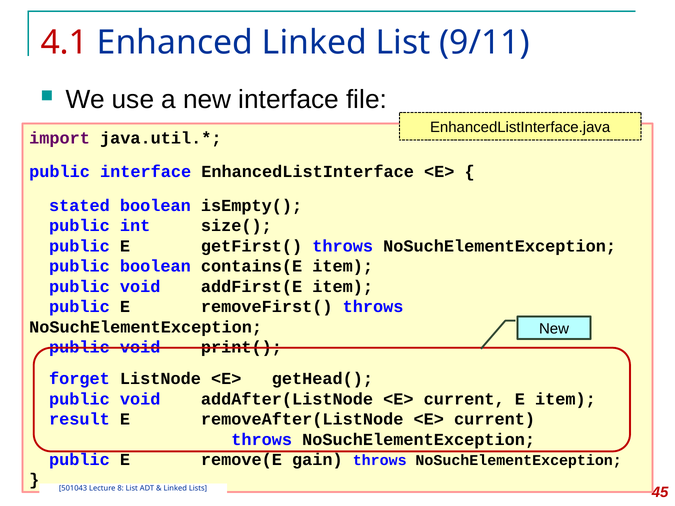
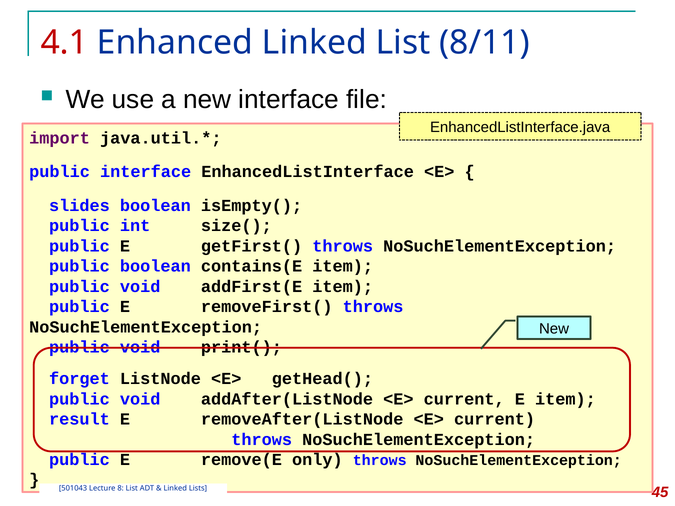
9/11: 9/11 -> 8/11
stated: stated -> slides
gain: gain -> only
